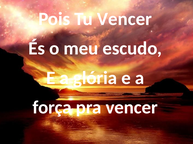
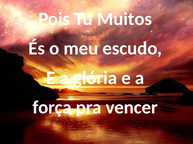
Tu Vencer: Vencer -> Muitos
